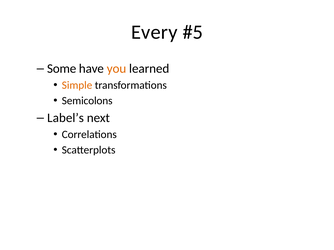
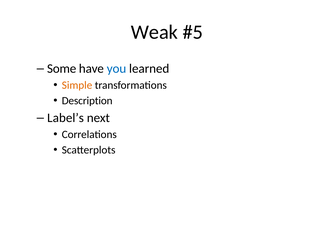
Every: Every -> Weak
you colour: orange -> blue
Semicolons: Semicolons -> Description
